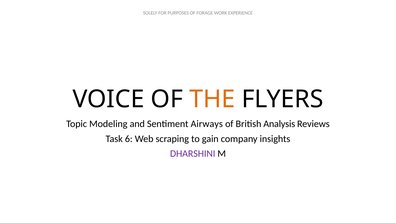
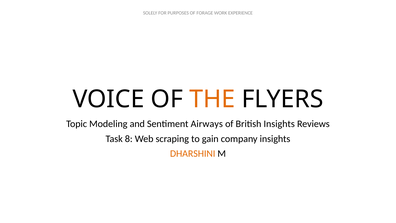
British Analysis: Analysis -> Insights
6: 6 -> 8
DHARSHINI colour: purple -> orange
